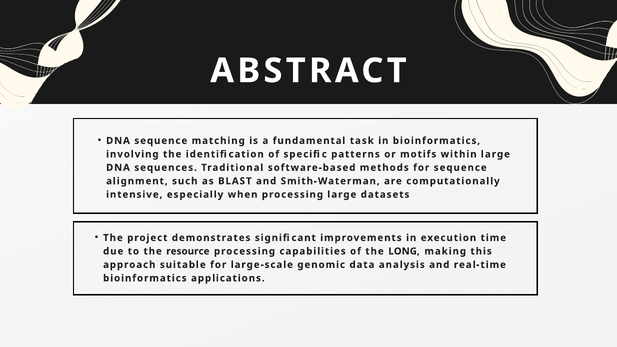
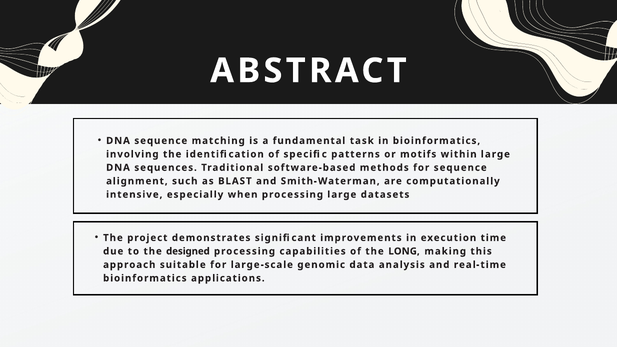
resource: resource -> designed
